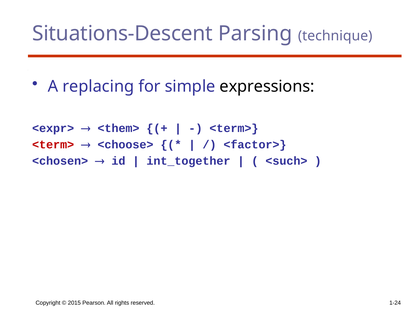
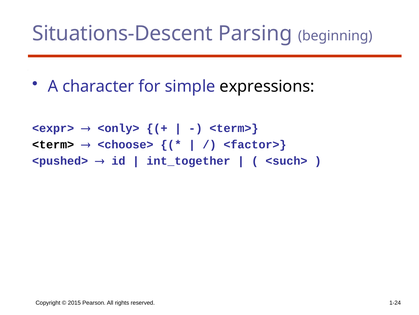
technique: technique -> beginning
replacing: replacing -> character
<them>: <them> -> <only>
<term> at (53, 144) colour: red -> black
<chosen>: <chosen> -> <pushed>
